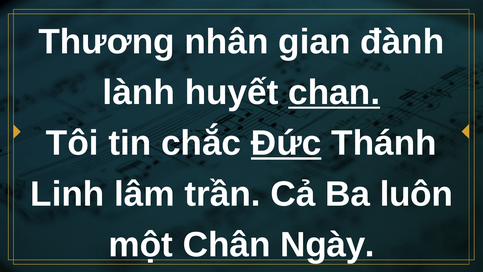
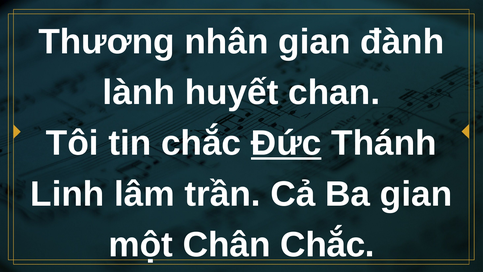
chan underline: present -> none
Ba luôn: luôn -> gian
Chân Ngày: Ngày -> Chắc
